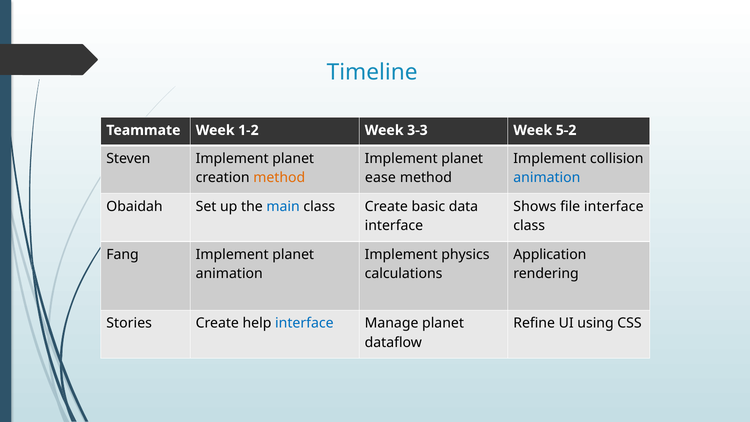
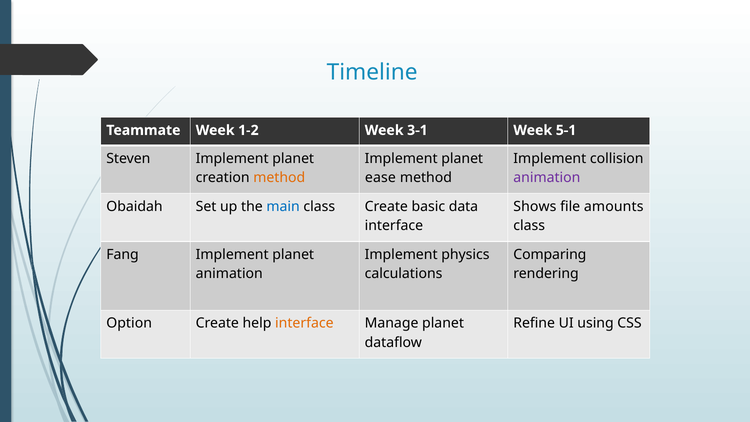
3-3: 3-3 -> 3-1
5-2: 5-2 -> 5-1
animation at (547, 178) colour: blue -> purple
file interface: interface -> amounts
Application: Application -> Comparing
Stories: Stories -> Option
interface at (304, 323) colour: blue -> orange
